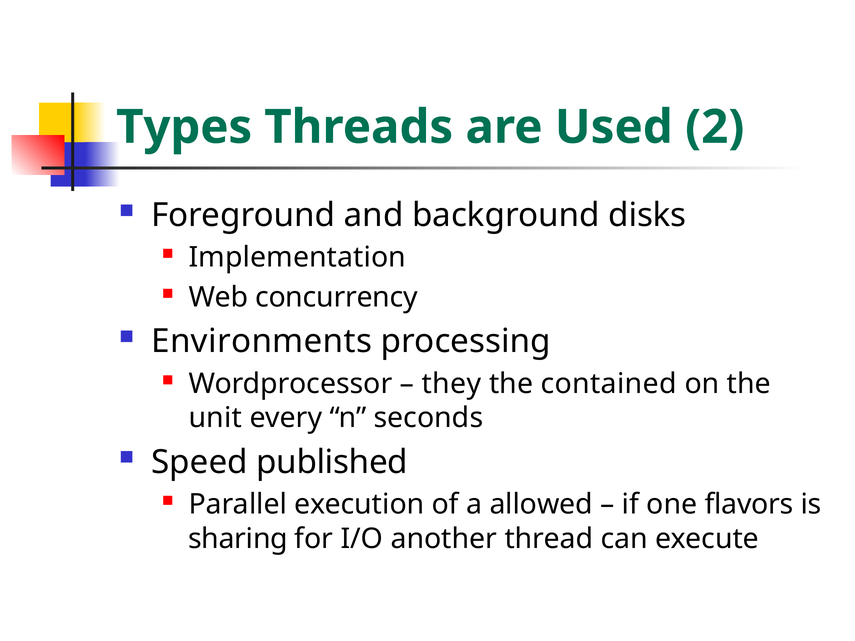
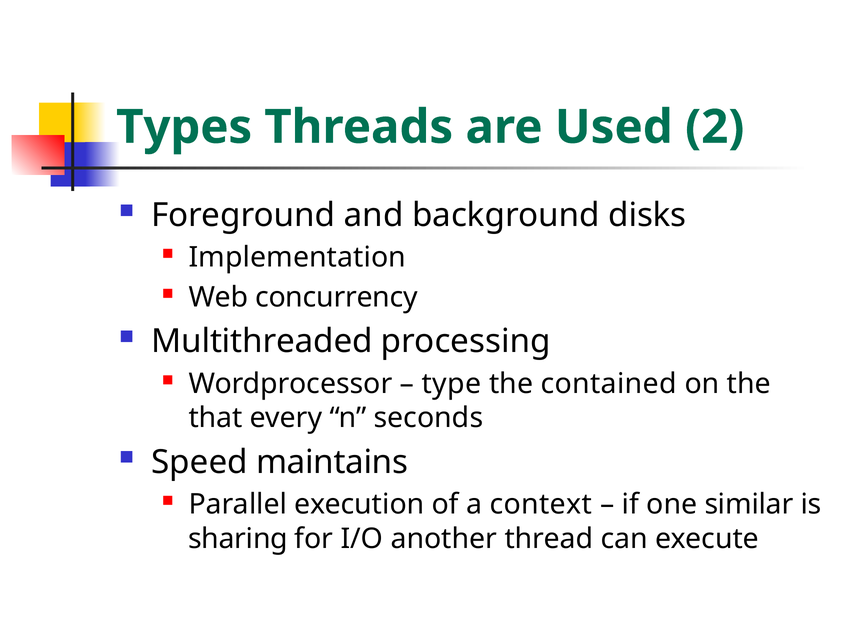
Environments: Environments -> Multithreaded
they: they -> type
unit: unit -> that
published: published -> maintains
allowed: allowed -> context
flavors: flavors -> similar
